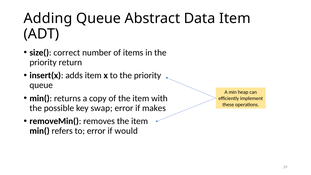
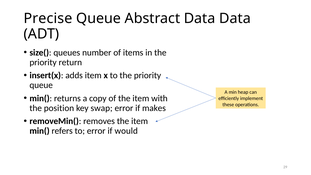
Adding: Adding -> Precise
Data Item: Item -> Data
correct: correct -> queues
possible: possible -> position
